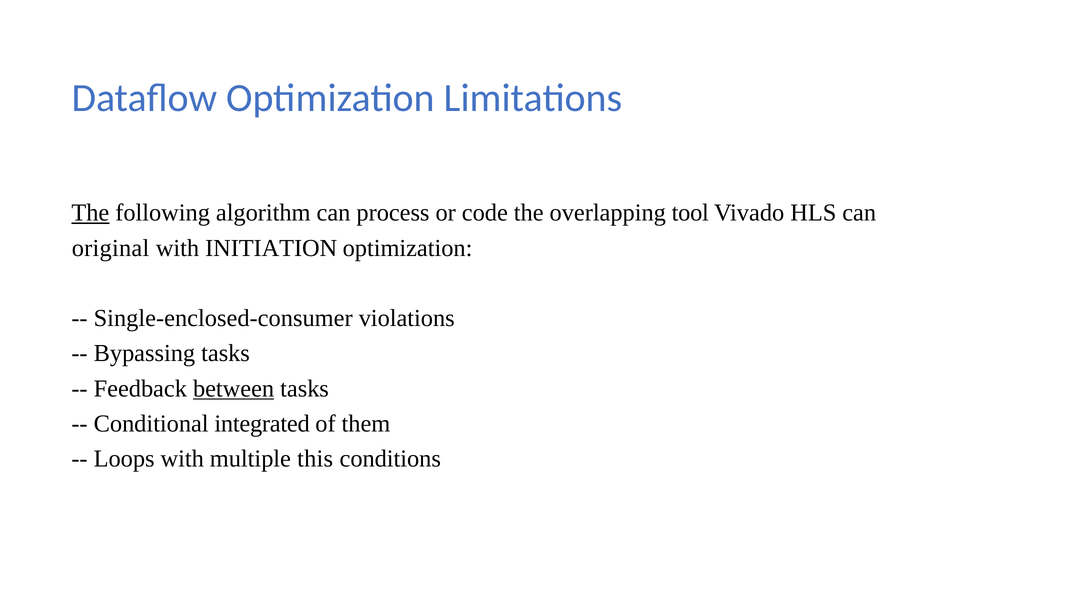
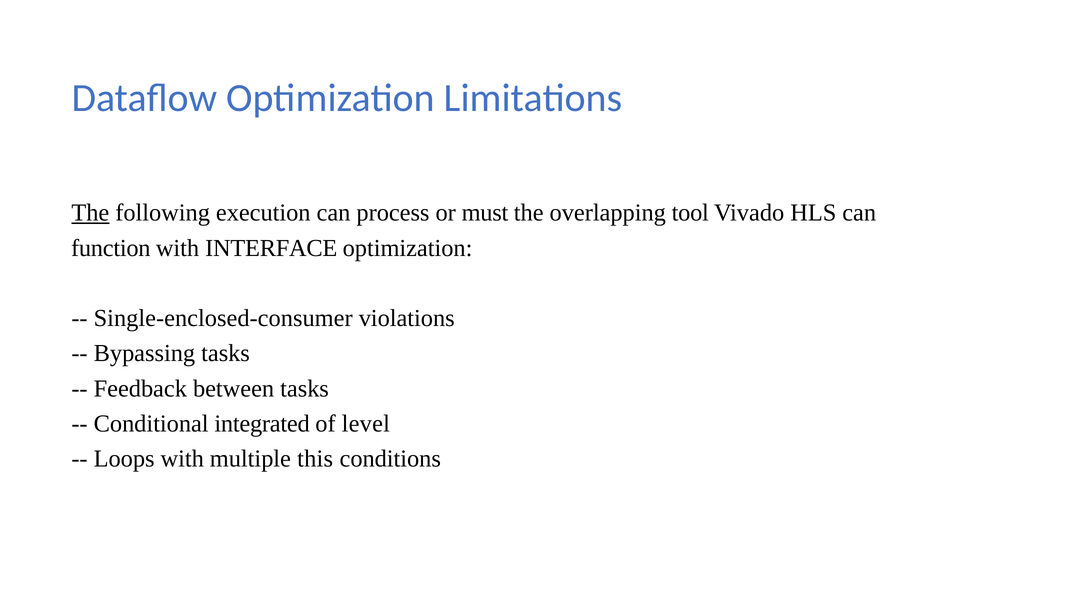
algorithm: algorithm -> execution
code: code -> must
original: original -> function
INITIATION: INITIATION -> INTERFACE
between underline: present -> none
them: them -> level
